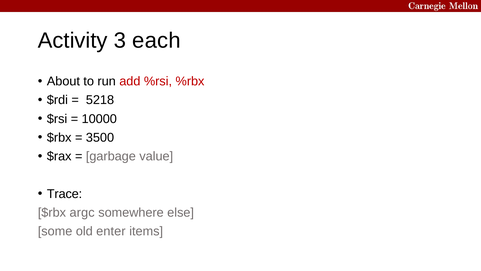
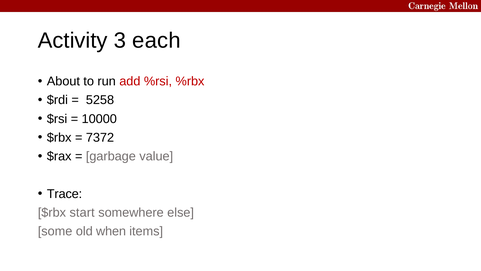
5218: 5218 -> 5258
3500: 3500 -> 7372
argc: argc -> start
enter: enter -> when
